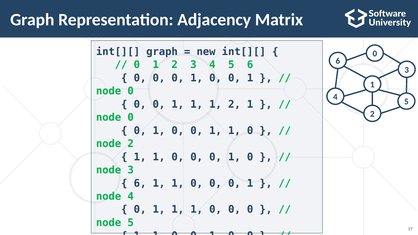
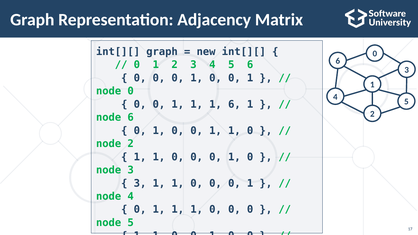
1 1 2: 2 -> 6
0 at (131, 118): 0 -> 6
6 at (140, 183): 6 -> 3
